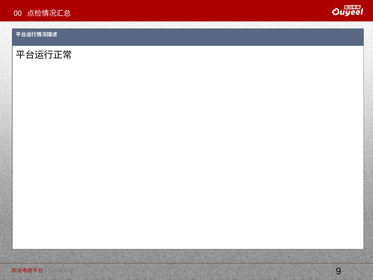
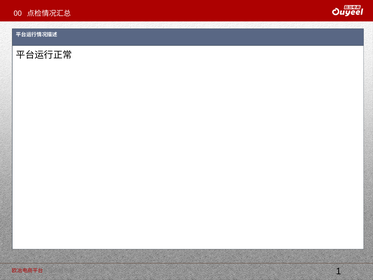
9: 9 -> 1
